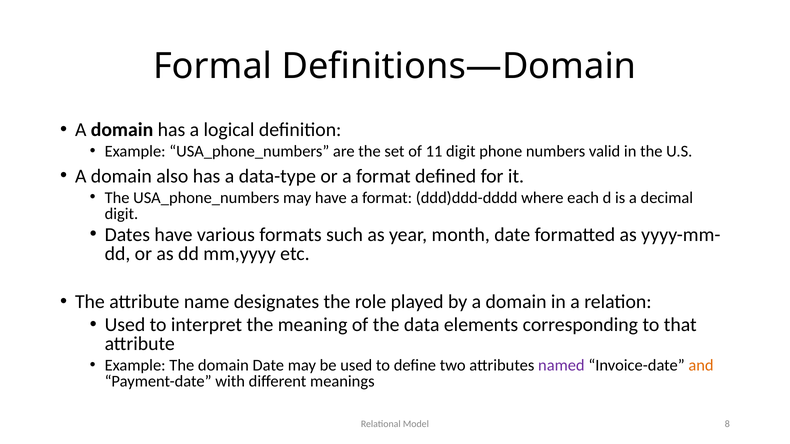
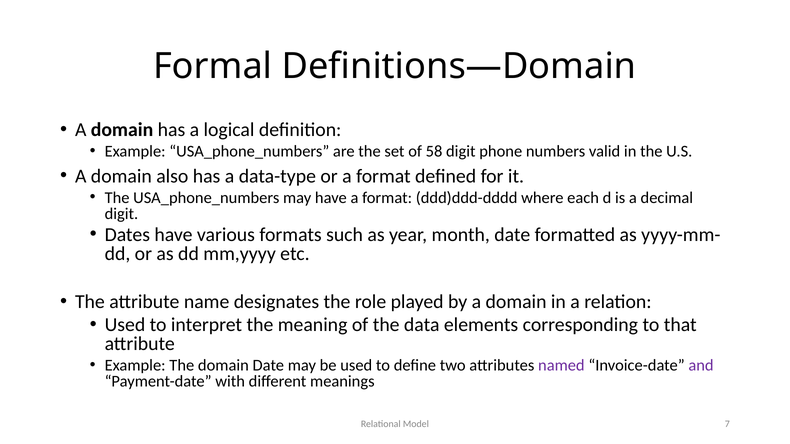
11: 11 -> 58
and colour: orange -> purple
8: 8 -> 7
